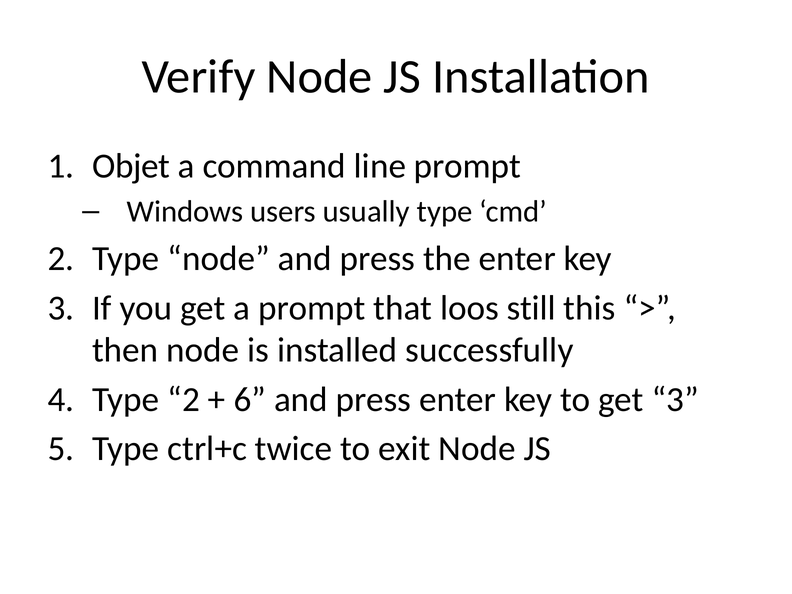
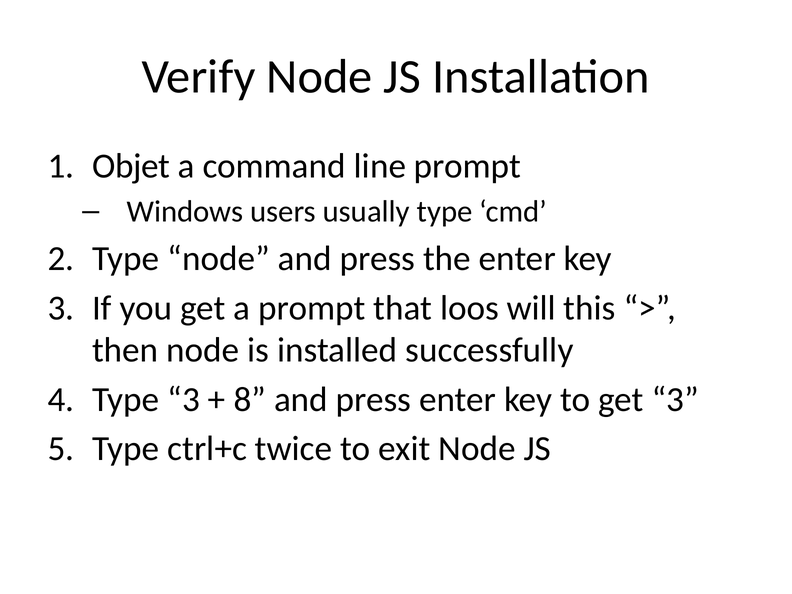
still: still -> will
Type 2: 2 -> 3
6: 6 -> 8
